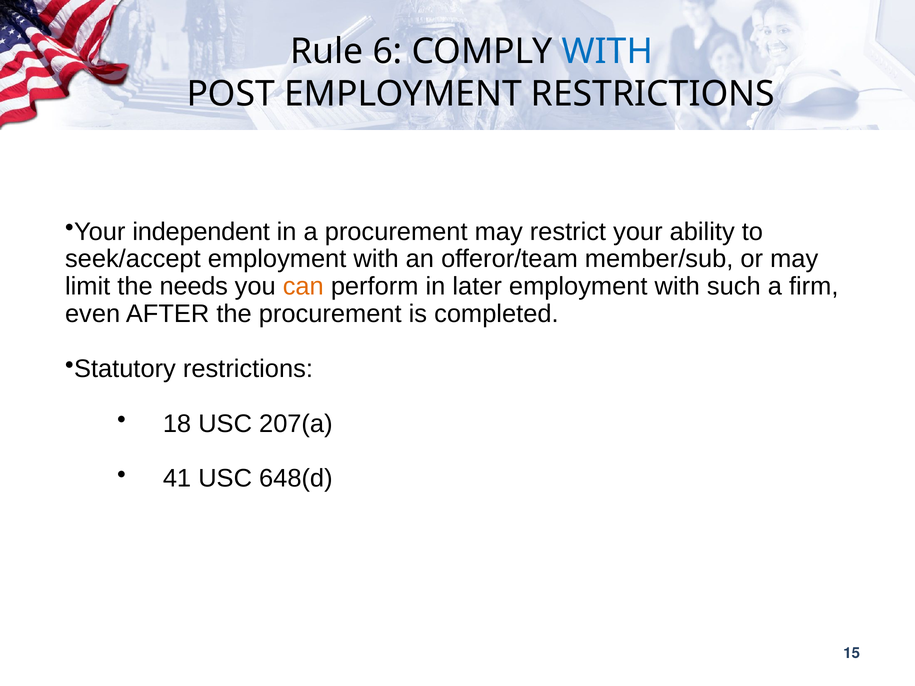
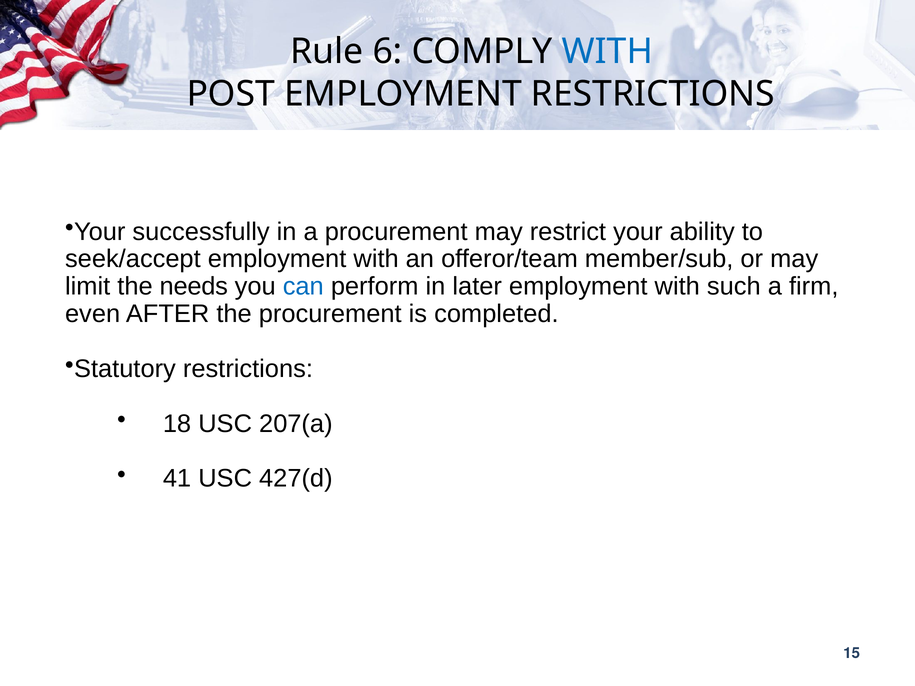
independent: independent -> successfully
can colour: orange -> blue
648(d: 648(d -> 427(d
